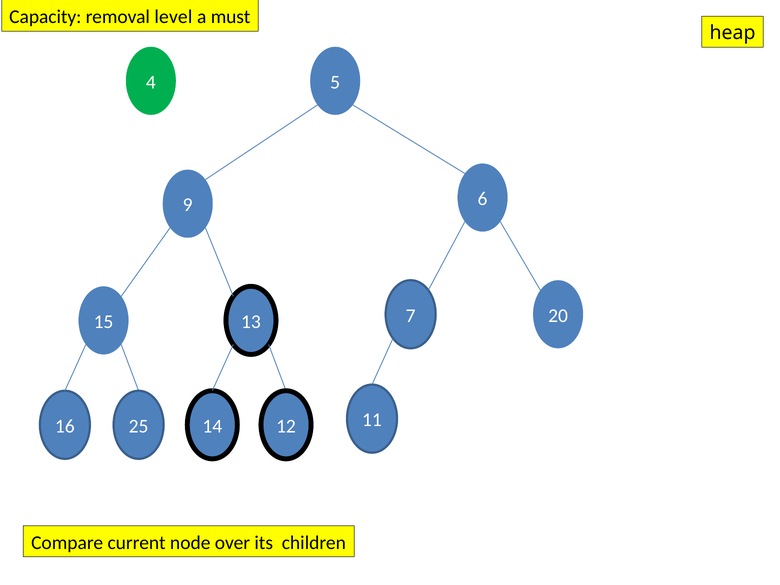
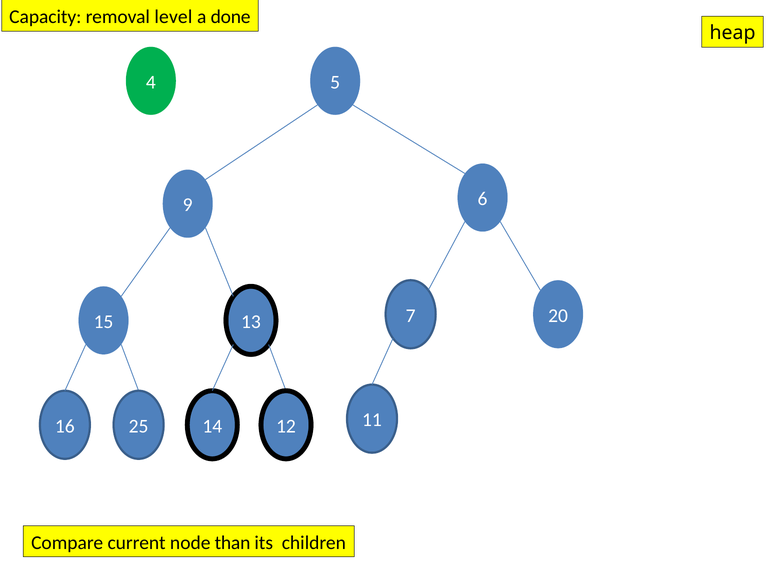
must: must -> done
over: over -> than
